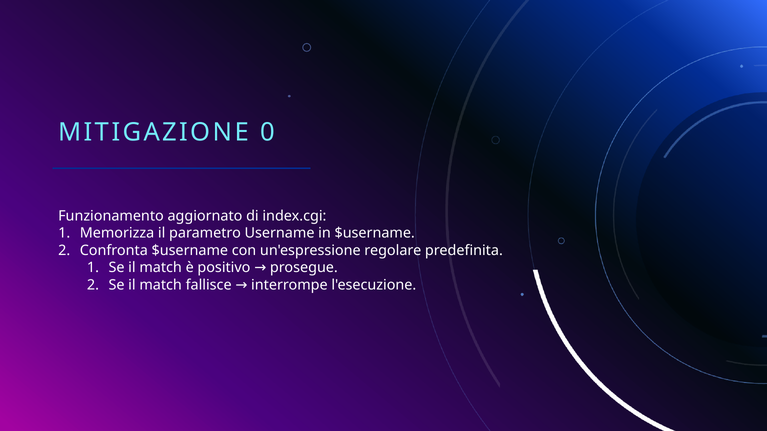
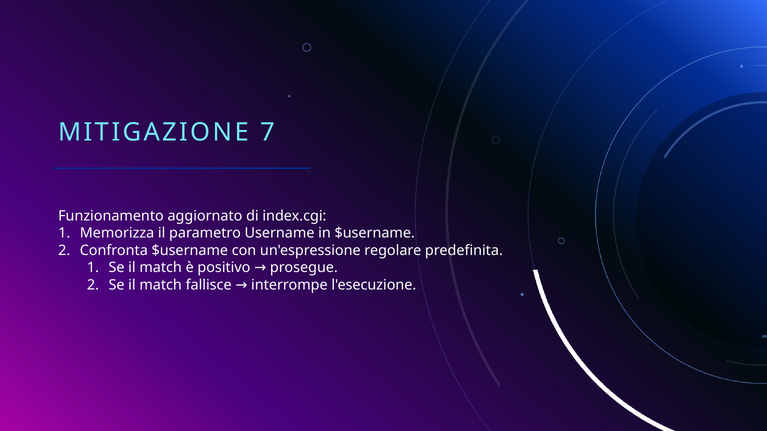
0: 0 -> 7
